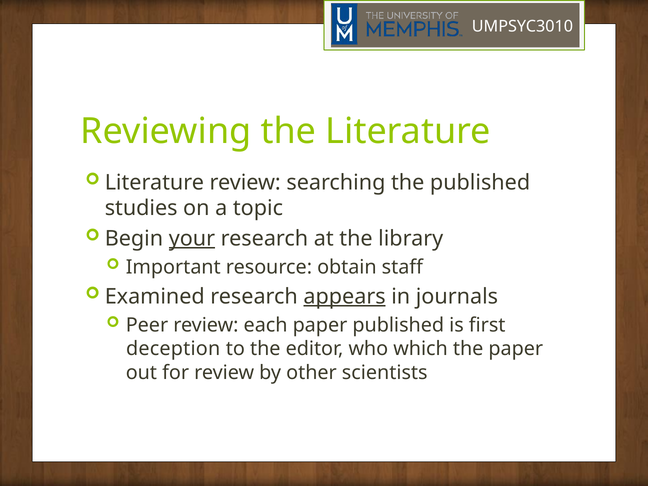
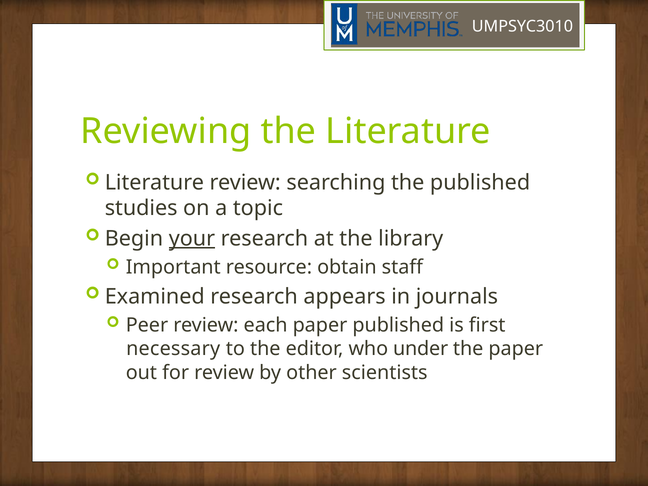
appears underline: present -> none
deception: deception -> necessary
which: which -> under
